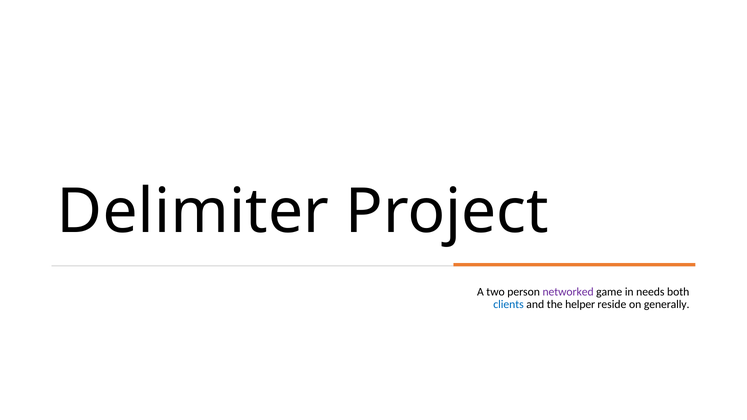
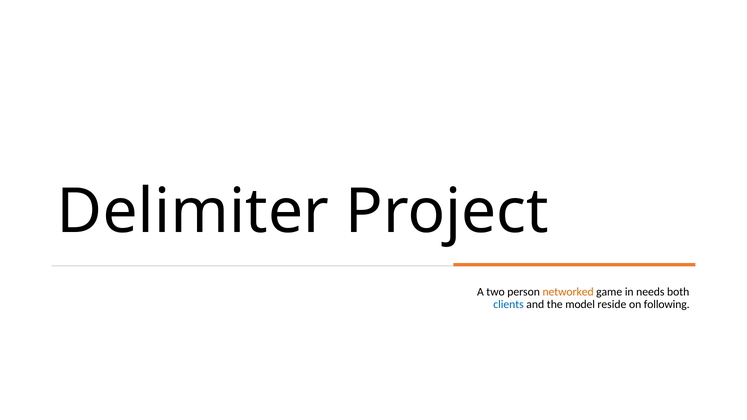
networked colour: purple -> orange
helper: helper -> model
generally: generally -> following
